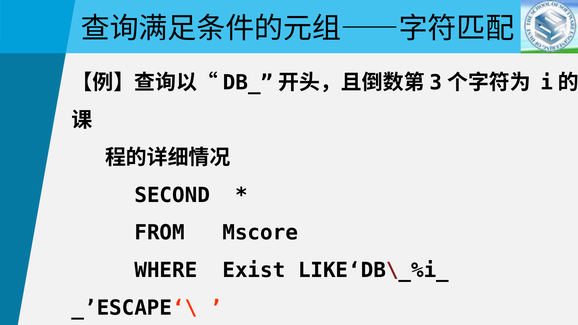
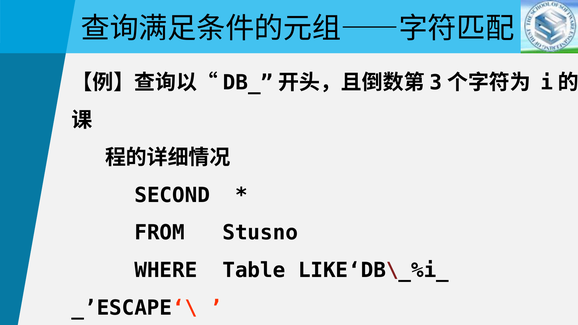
Mscore: Mscore -> Stusno
Exist: Exist -> Table
